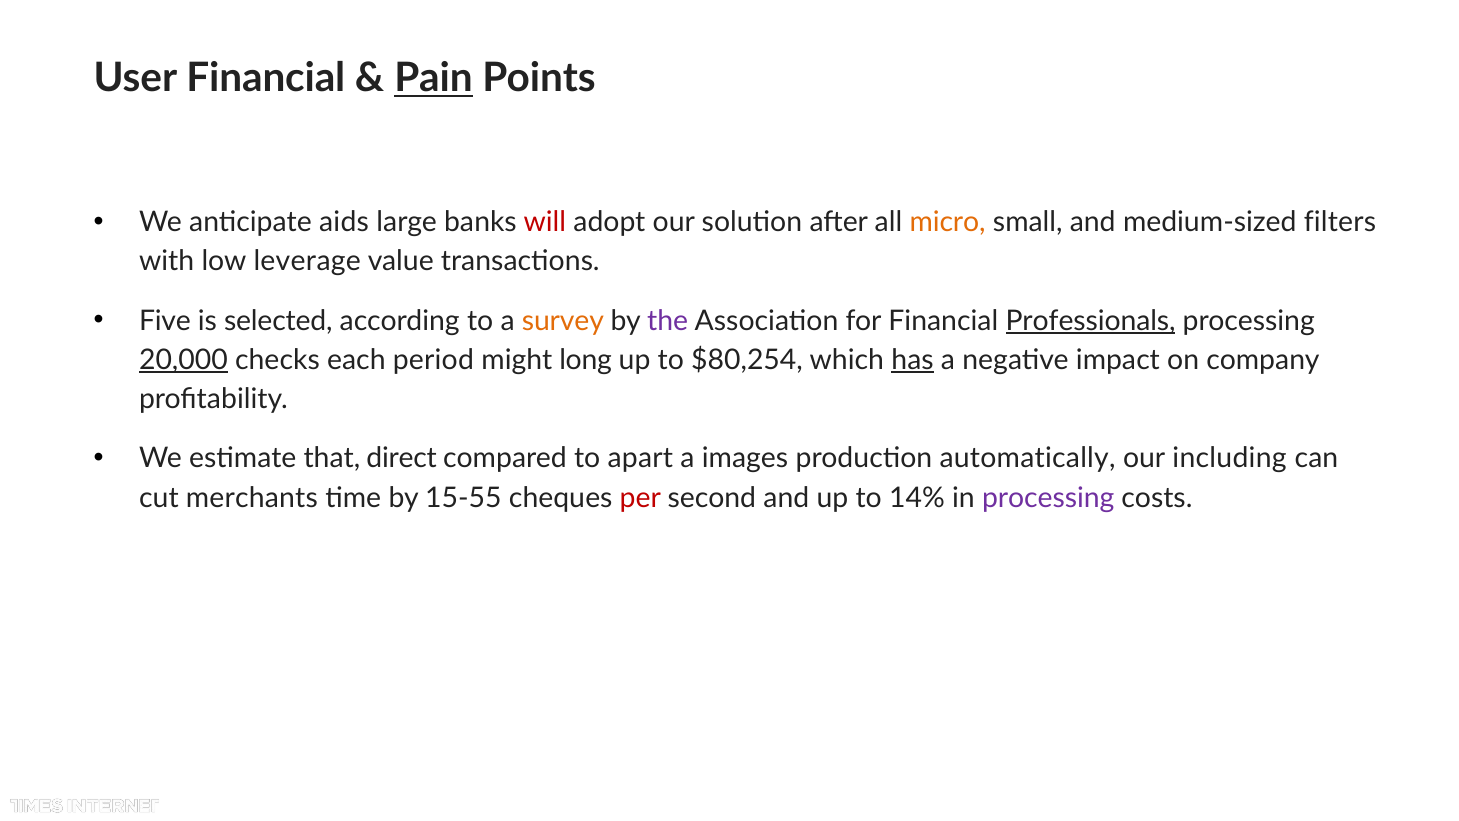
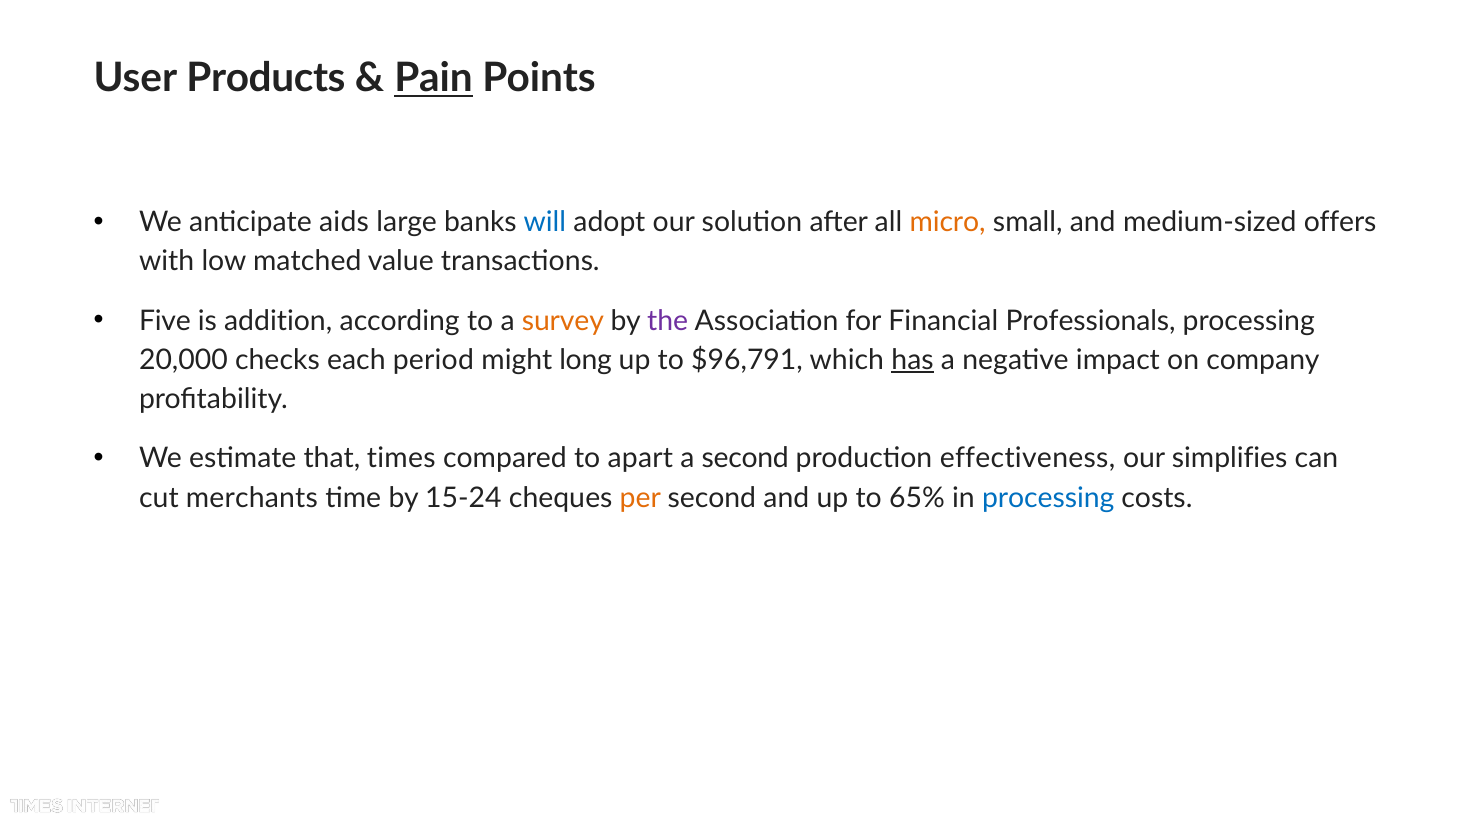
User Financial: Financial -> Products
will colour: red -> blue
filters: filters -> offers
leverage: leverage -> matched
selected: selected -> addition
Professionals underline: present -> none
20,000 underline: present -> none
$80,254: $80,254 -> $96,791
direct: direct -> times
a images: images -> second
automatically: automatically -> effectiveness
including: including -> simplifies
15-55: 15-55 -> 15-24
per colour: red -> orange
14%: 14% -> 65%
processing at (1048, 498) colour: purple -> blue
